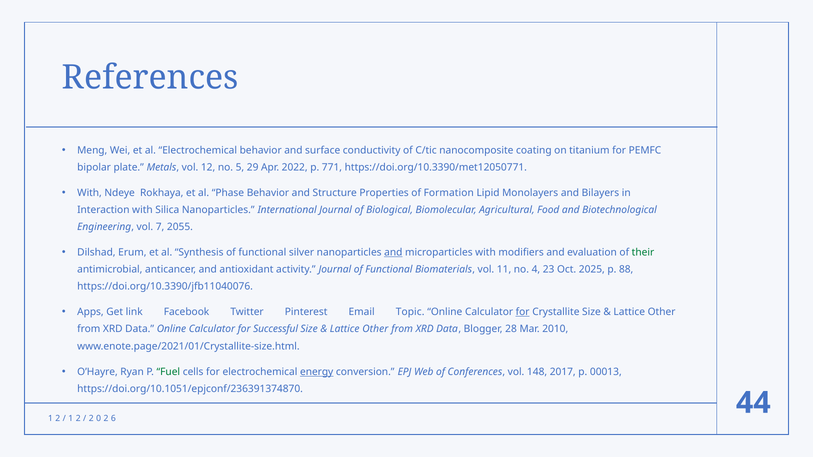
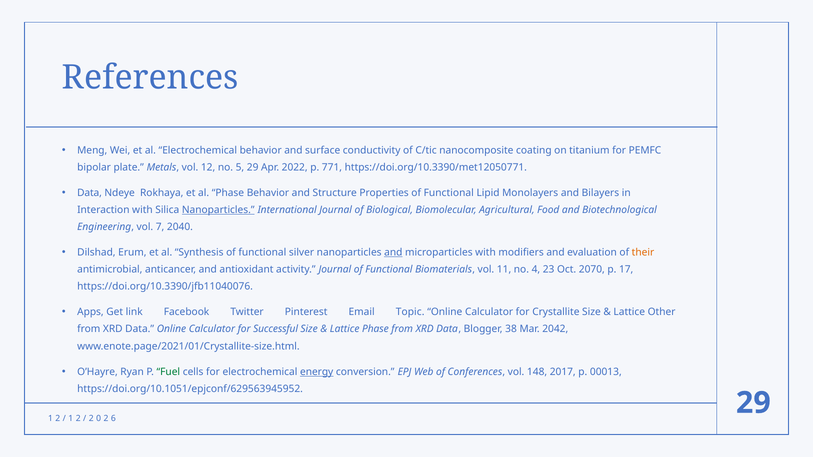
With at (90, 193): With -> Data
Properties of Formation: Formation -> Functional
Nanoparticles at (218, 210) underline: none -> present
2055: 2055 -> 2040
their colour: green -> orange
2025: 2025 -> 2070
88: 88 -> 17
for at (523, 312) underline: present -> none
Other at (375, 329): Other -> Phase
28: 28 -> 38
2010: 2010 -> 2042
https://doi.org/10.1051/epjconf/236391374870: https://doi.org/10.1051/epjconf/236391374870 -> https://doi.org/10.1051/epjconf/629563945952
44 at (753, 403): 44 -> 29
